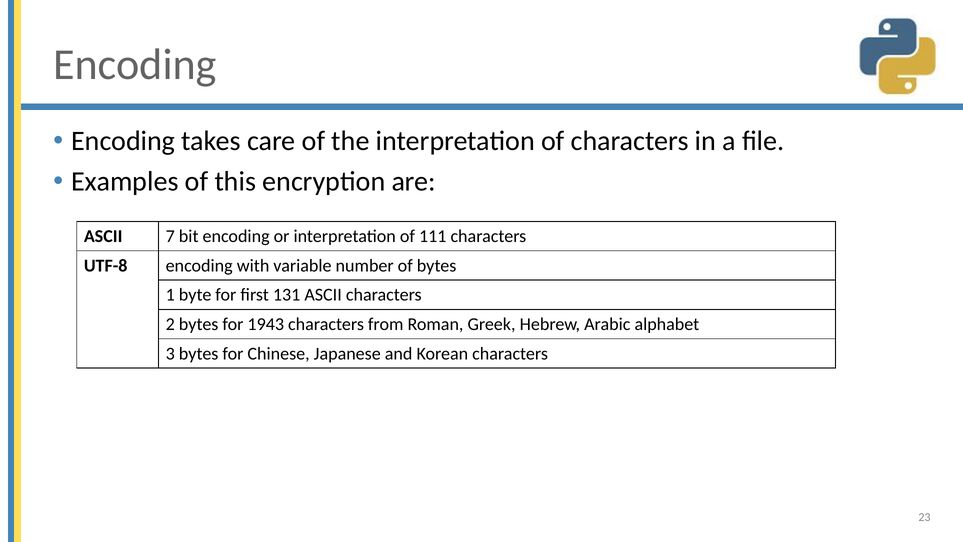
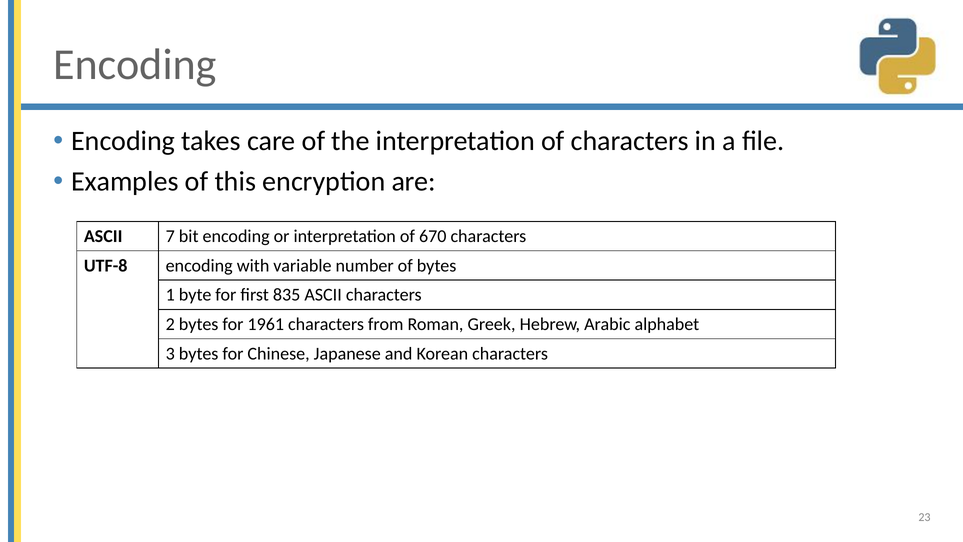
111: 111 -> 670
131: 131 -> 835
1943: 1943 -> 1961
